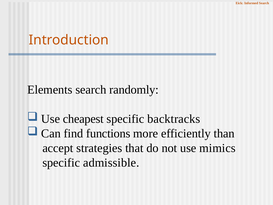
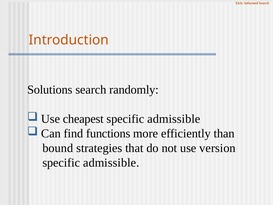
Elements: Elements -> Solutions
backtracks at (174, 119): backtracks -> admissible
accept: accept -> bound
mimics: mimics -> version
